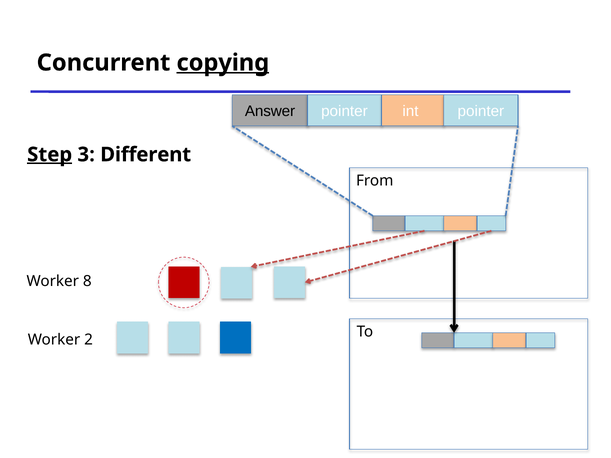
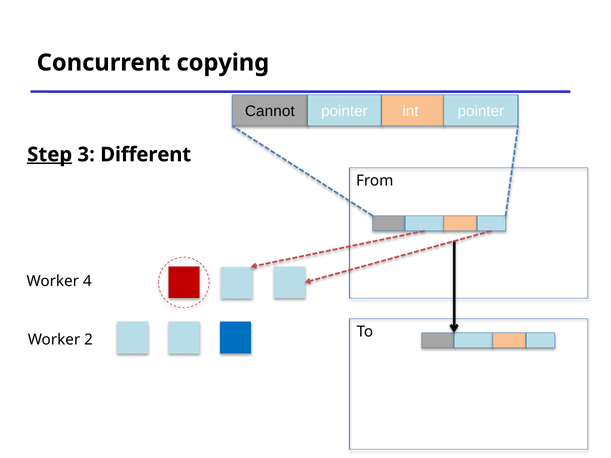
copying underline: present -> none
Answer: Answer -> Cannot
8: 8 -> 4
